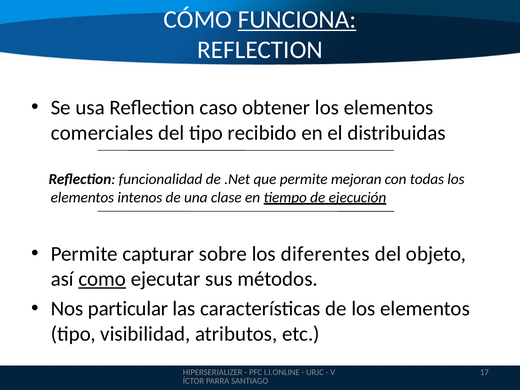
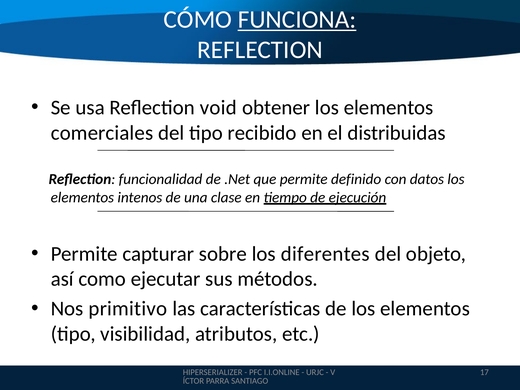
caso: caso -> void
mejoran: mejoran -> definido
todas: todas -> datos
como underline: present -> none
particular: particular -> primitivo
